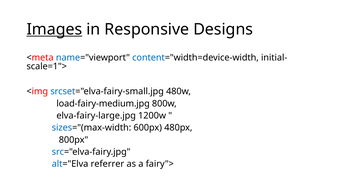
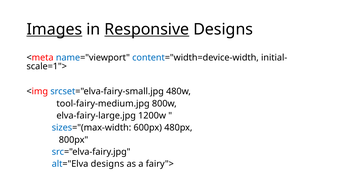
Responsive underline: none -> present
load-fairy-medium.jpg: load-fairy-medium.jpg -> tool-fairy-medium.jpg
alt="Elva referrer: referrer -> designs
